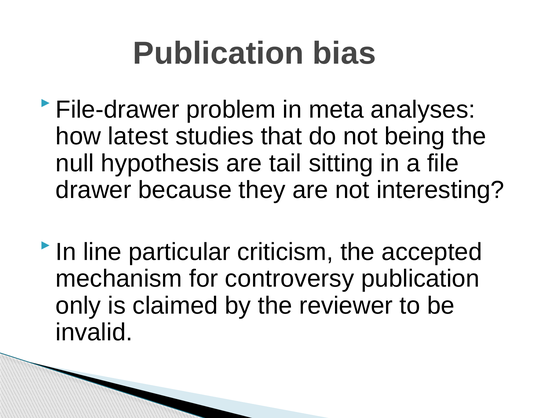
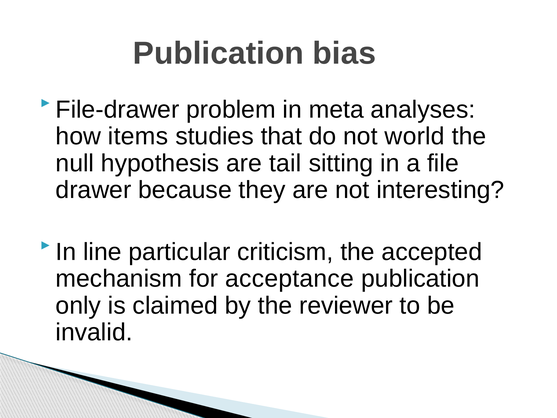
latest: latest -> items
being: being -> world
controversy: controversy -> acceptance
